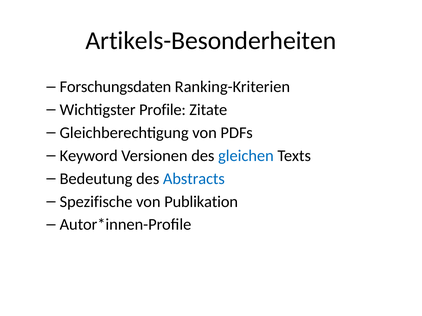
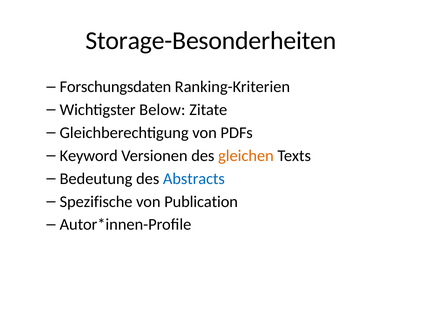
Artikels-Besonderheiten: Artikels-Besonderheiten -> Storage-Besonderheiten
Profile: Profile -> Below
gleichen colour: blue -> orange
Publikation: Publikation -> Publication
